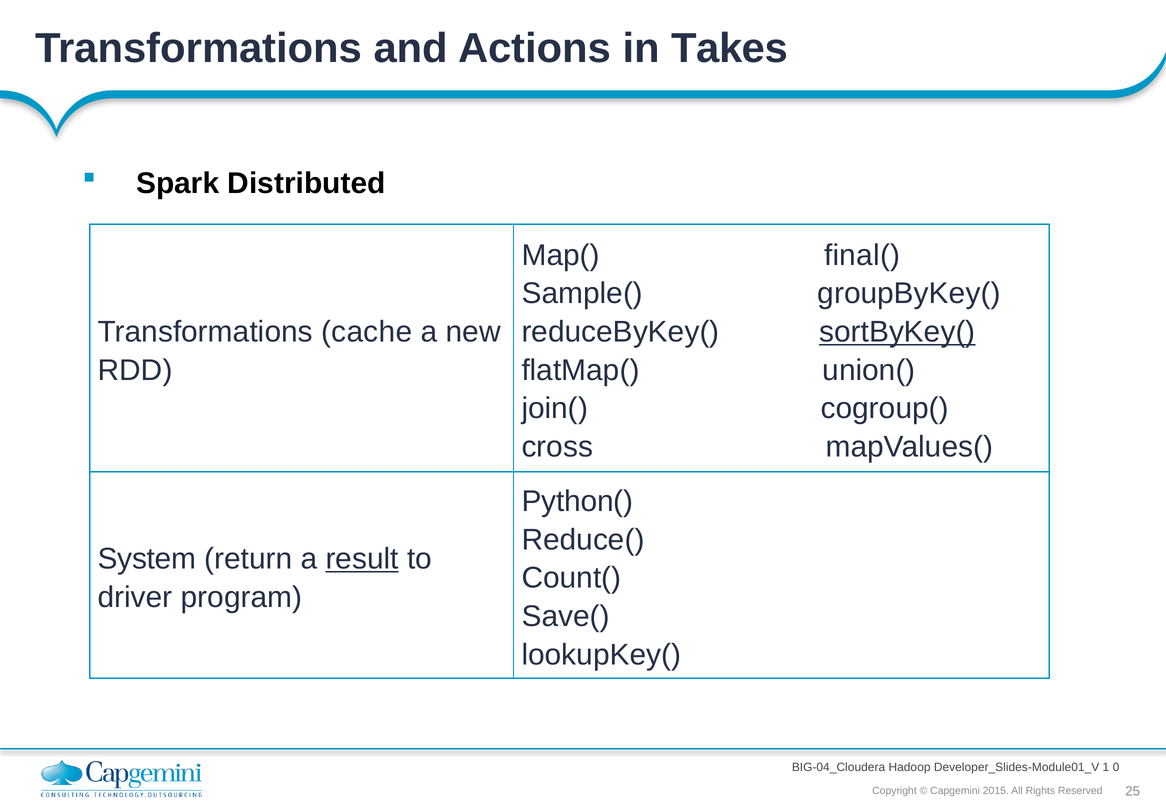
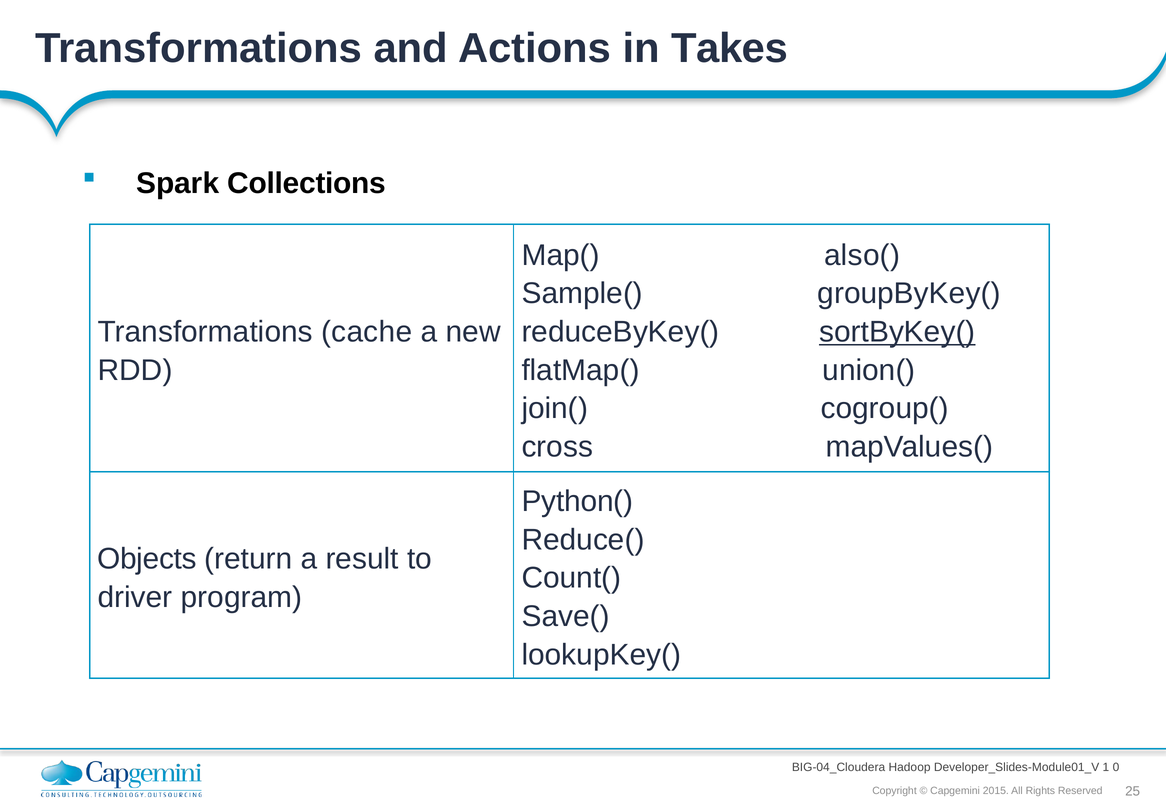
Distributed: Distributed -> Collections
final(: final( -> also(
System: System -> Objects
result underline: present -> none
